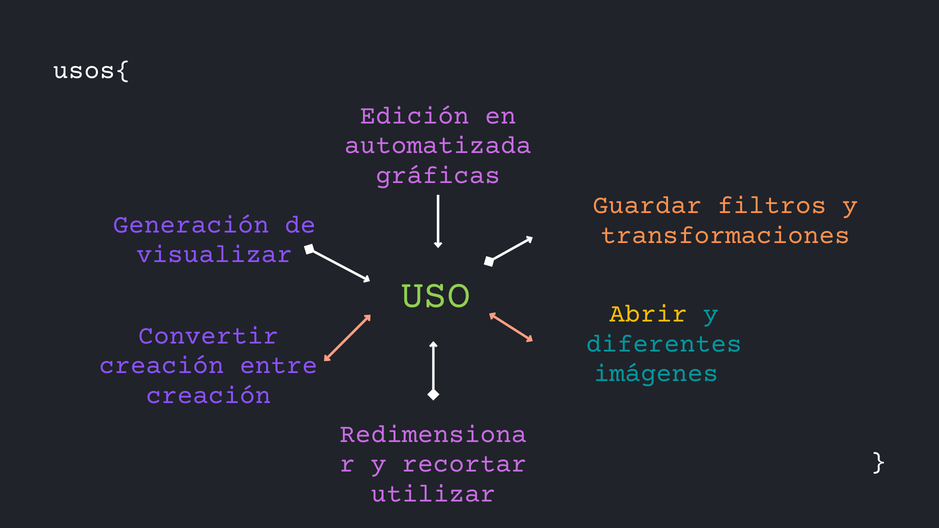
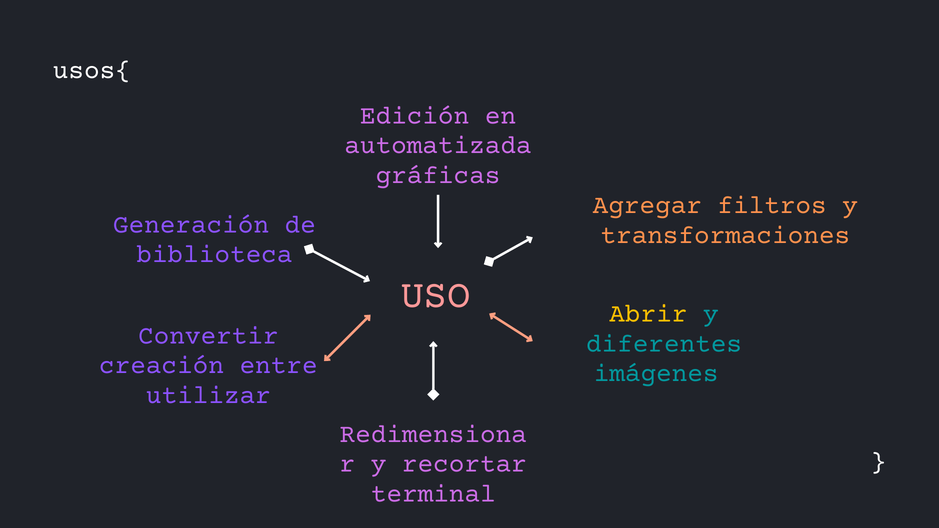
Guardar: Guardar -> Agregar
visualizar: visualizar -> biblioteca
USO colour: light green -> pink
creación at (208, 395): creación -> utilizar
utilizar: utilizar -> terminal
